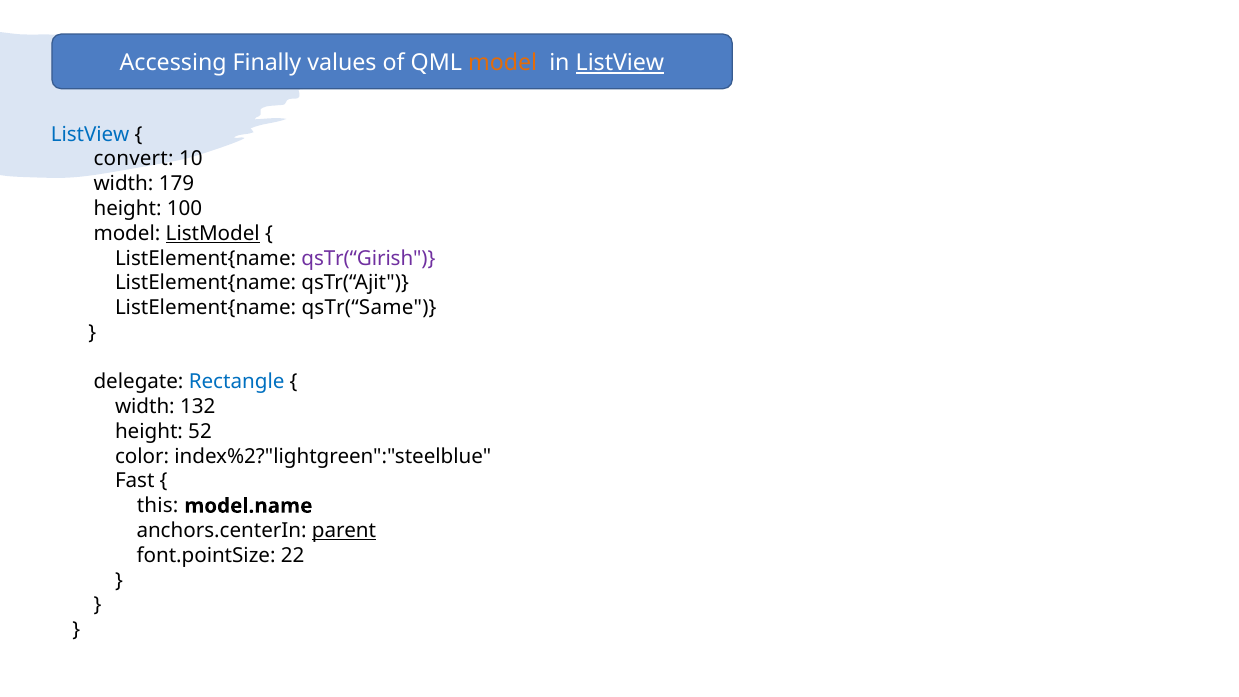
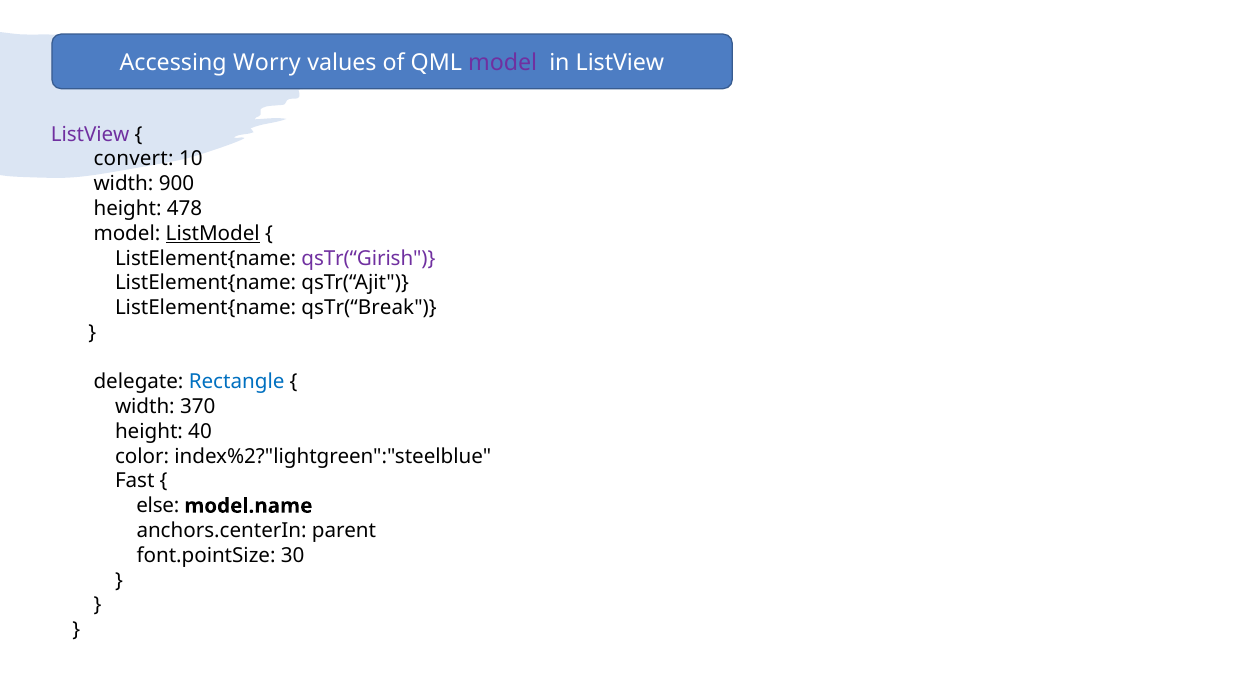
Finally: Finally -> Worry
model at (503, 63) colour: orange -> purple
ListView at (620, 63) underline: present -> none
ListView at (90, 134) colour: blue -> purple
179: 179 -> 900
100: 100 -> 478
qsTr(“Same: qsTr(“Same -> qsTr(“Break
132: 132 -> 370
52: 52 -> 40
this: this -> else
parent underline: present -> none
22: 22 -> 30
